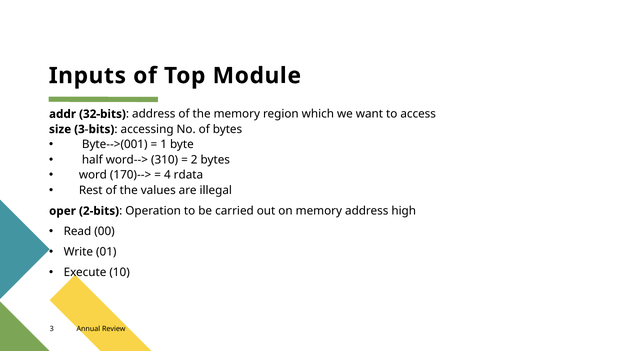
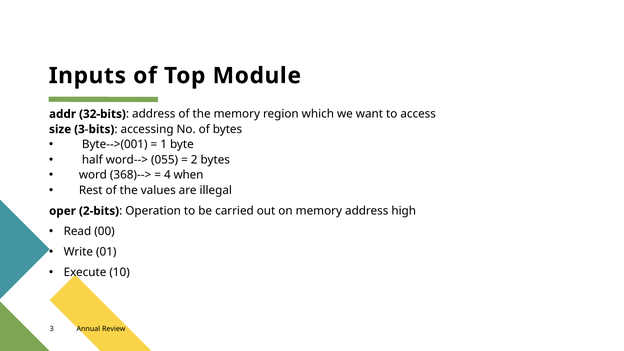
310: 310 -> 055
170)-->: 170)--> -> 368)-->
rdata: rdata -> when
